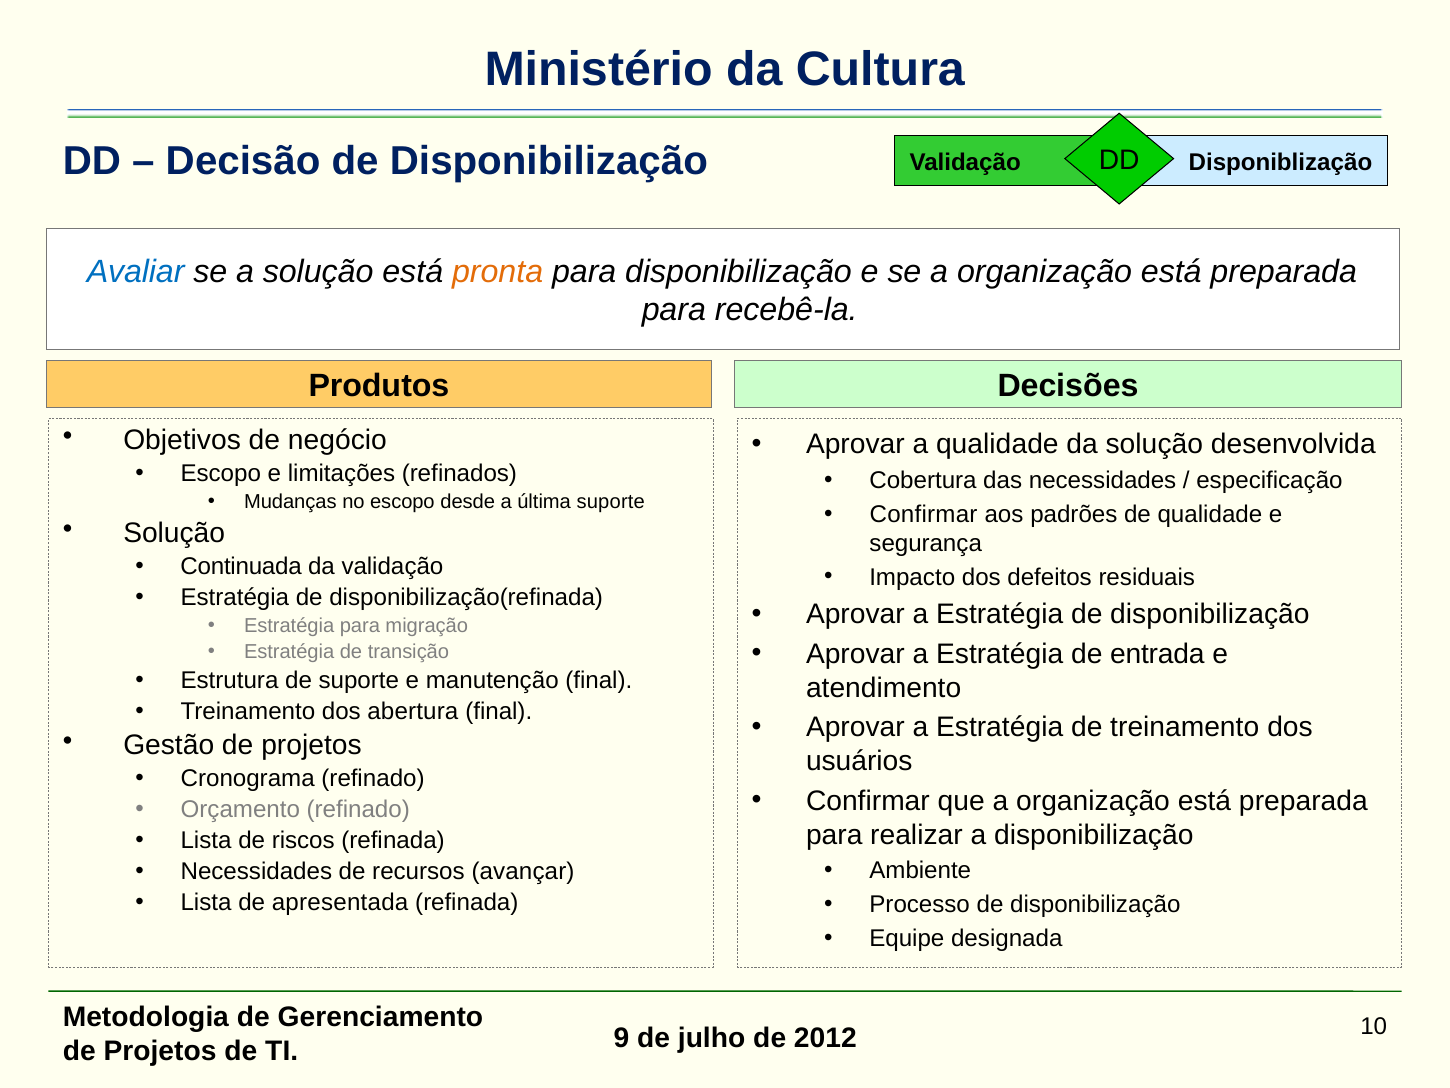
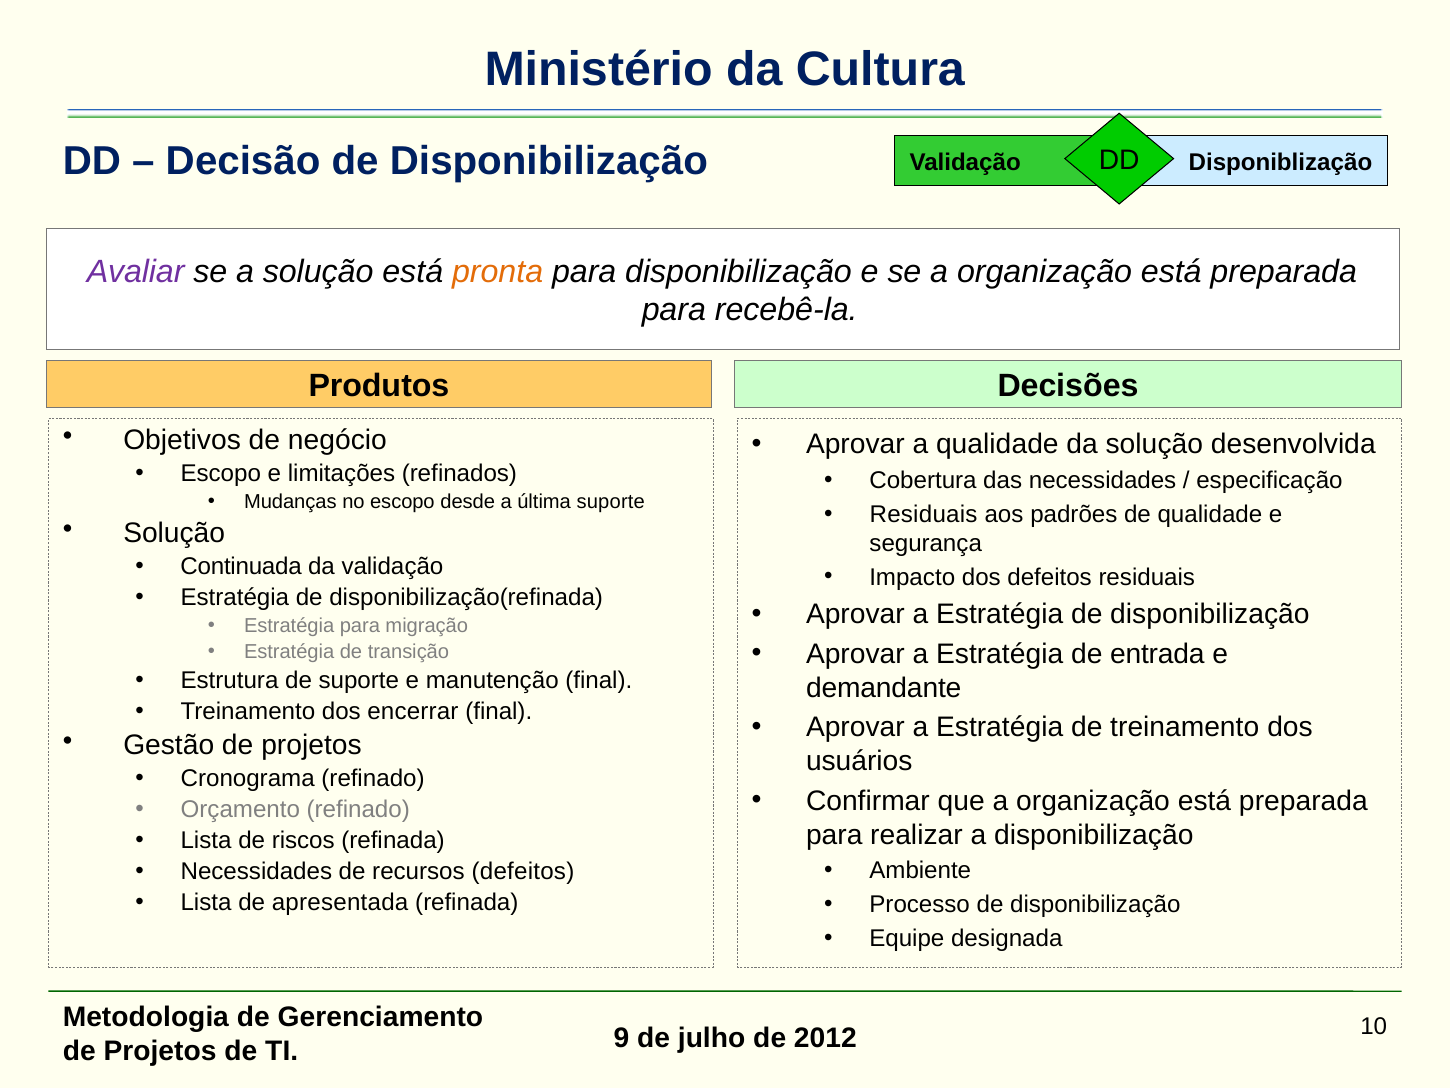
Avaliar colour: blue -> purple
Confirmar at (924, 514): Confirmar -> Residuais
atendimento: atendimento -> demandante
abertura: abertura -> encerrar
recursos avançar: avançar -> defeitos
